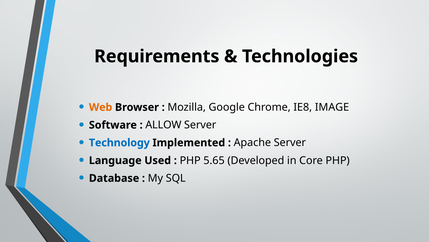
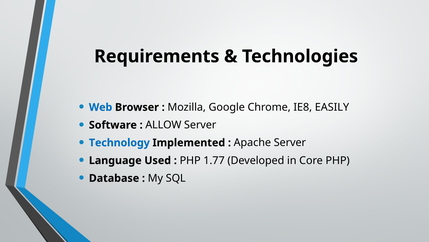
Web colour: orange -> blue
IMAGE: IMAGE -> EASILY
5.65: 5.65 -> 1.77
